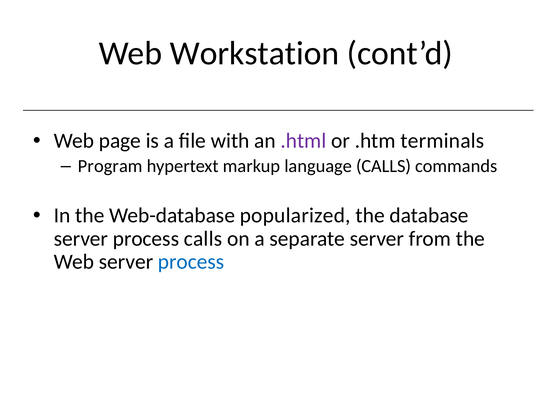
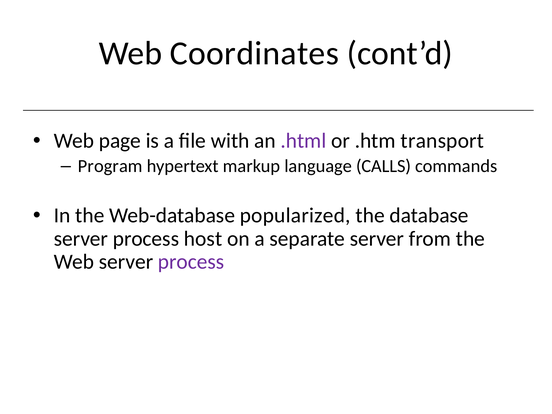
Workstation: Workstation -> Coordinates
terminals: terminals -> transport
process calls: calls -> host
process at (191, 262) colour: blue -> purple
